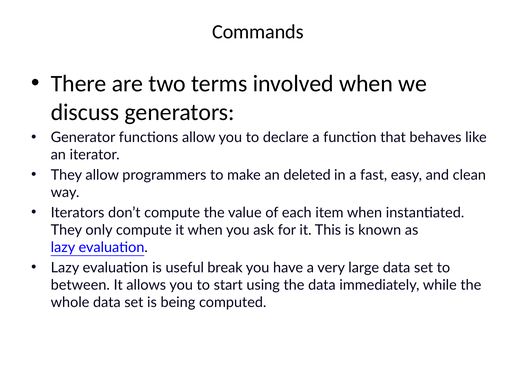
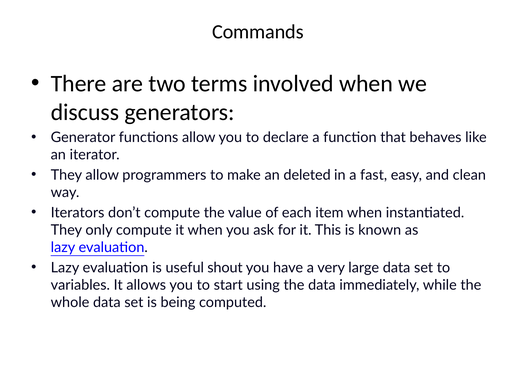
break: break -> shout
between: between -> variables
